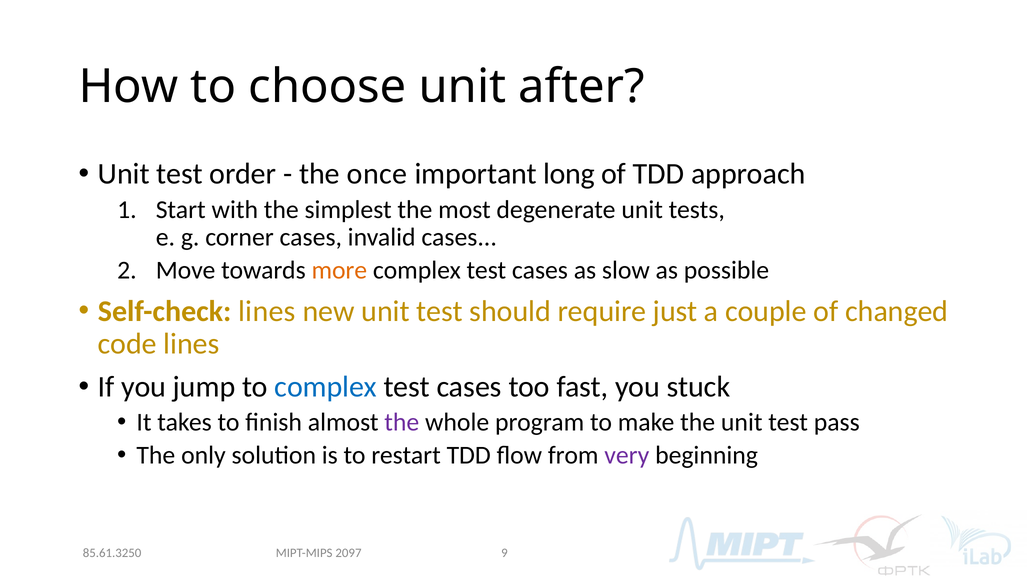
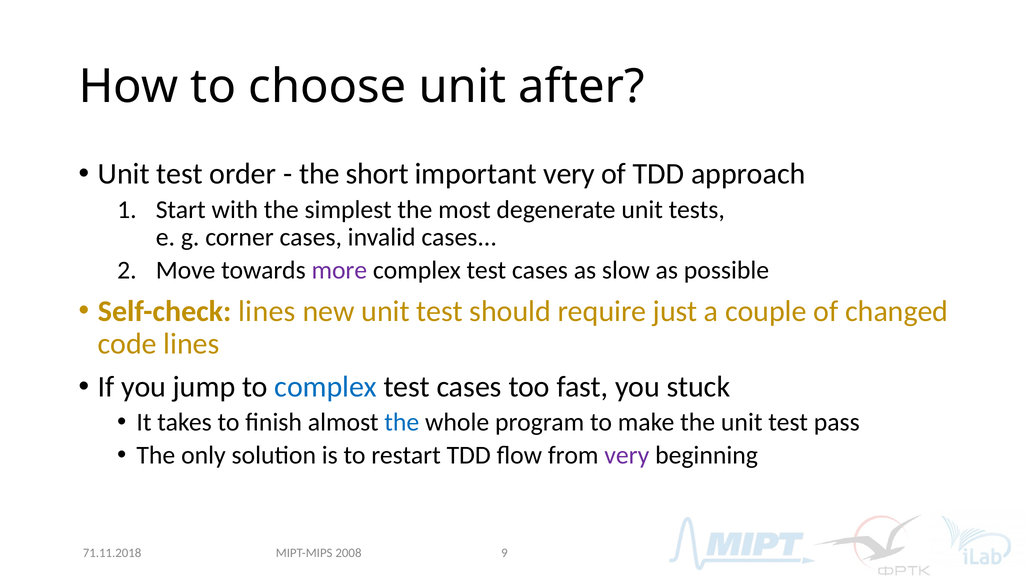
once: once -> short
important long: long -> very
more colour: orange -> purple
the at (402, 423) colour: purple -> blue
2097: 2097 -> 2008
85.61.3250: 85.61.3250 -> 71.11.2018
